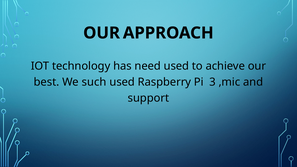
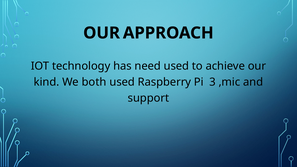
best: best -> kind
such: such -> both
